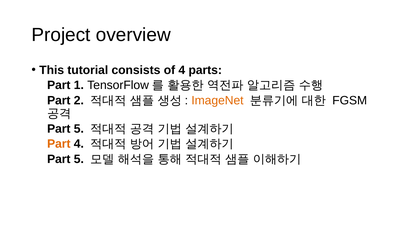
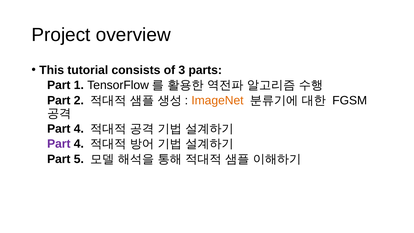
of 4: 4 -> 3
5 at (79, 129): 5 -> 4
Part at (59, 144) colour: orange -> purple
